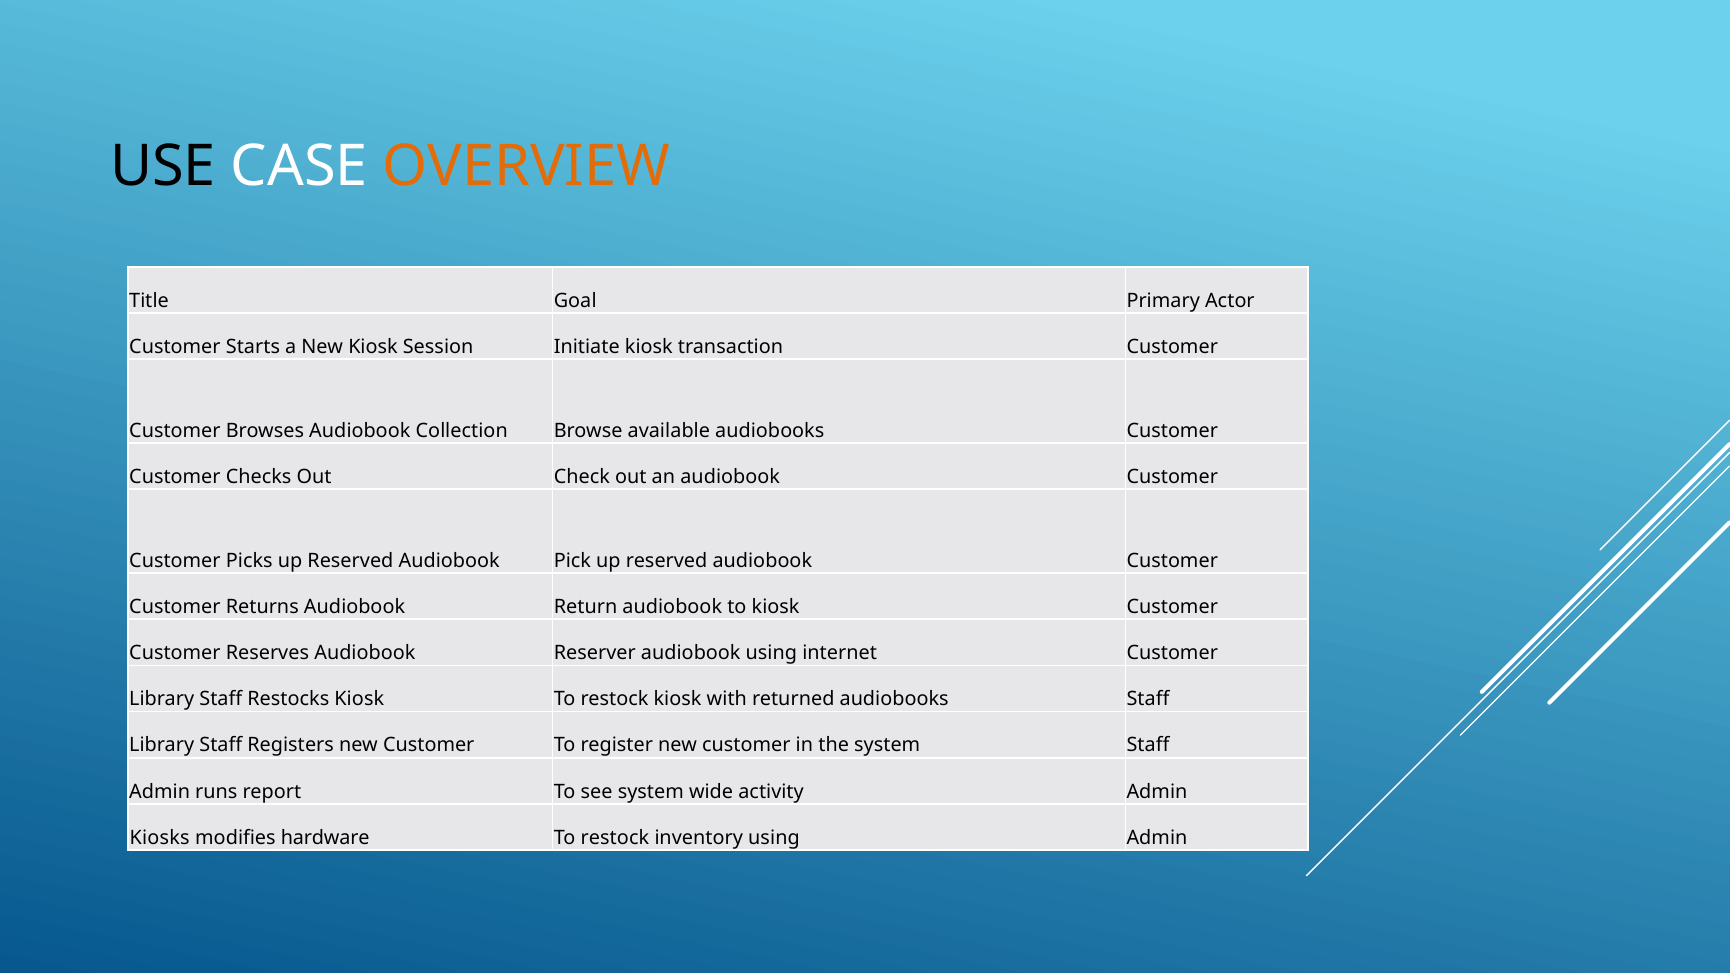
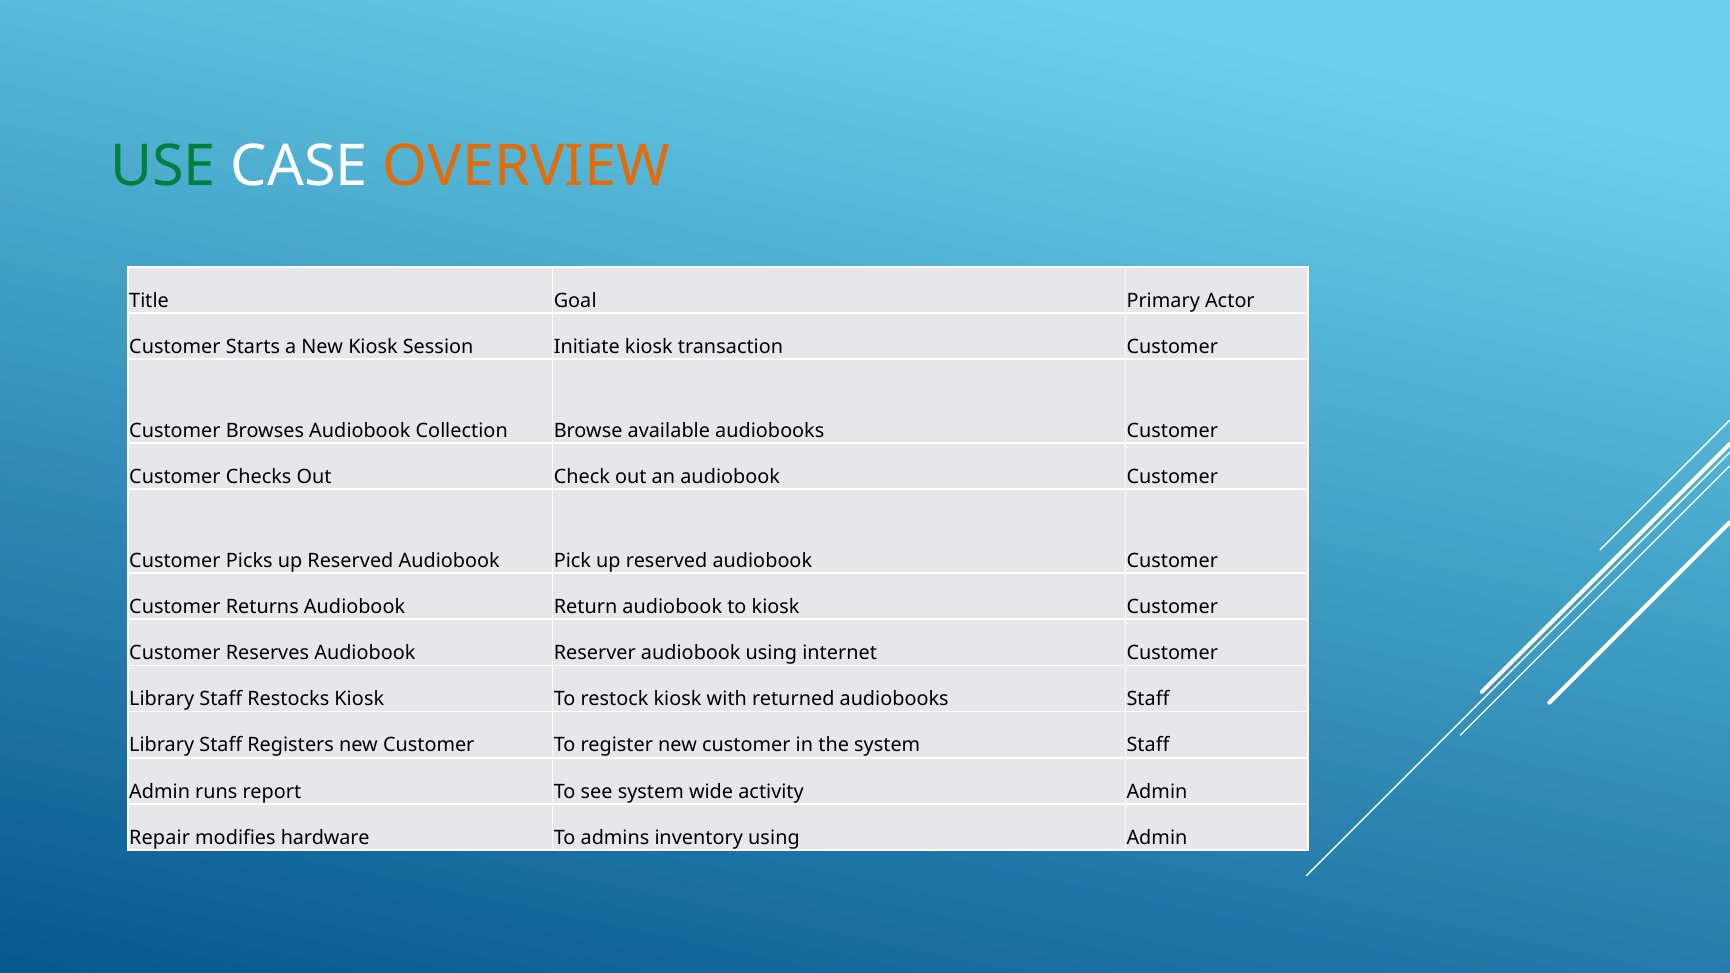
USE colour: black -> green
Kiosks: Kiosks -> Repair
restock at (615, 838): restock -> admins
